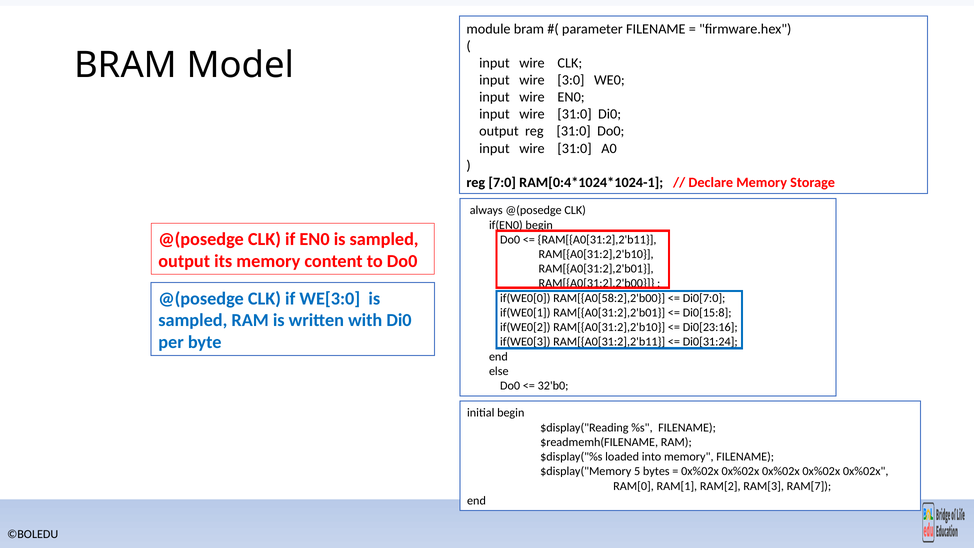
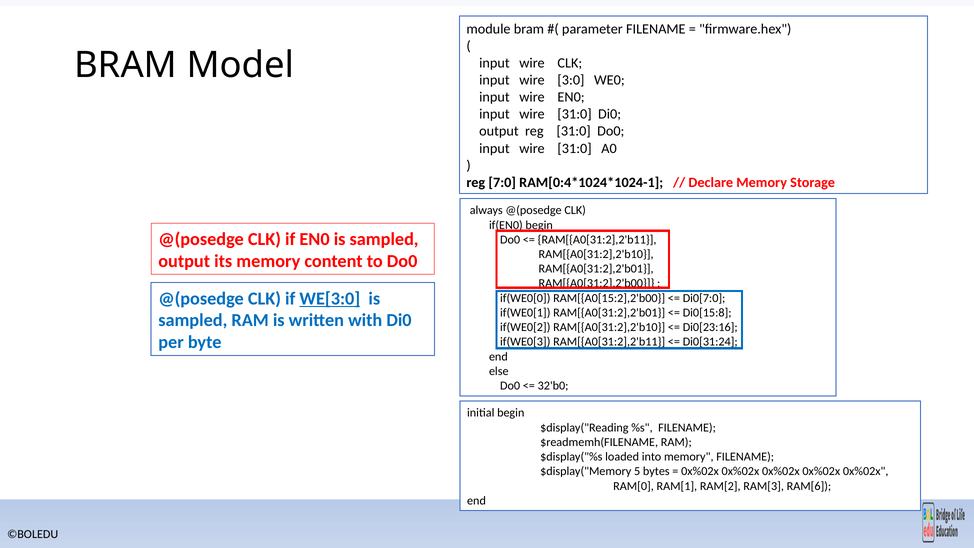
WE[3:0 underline: none -> present
RAM[{A0[58:2],2'b00: RAM[{A0[58:2],2'b00 -> RAM[{A0[15:2],2'b00
RAM[7: RAM[7 -> RAM[6
